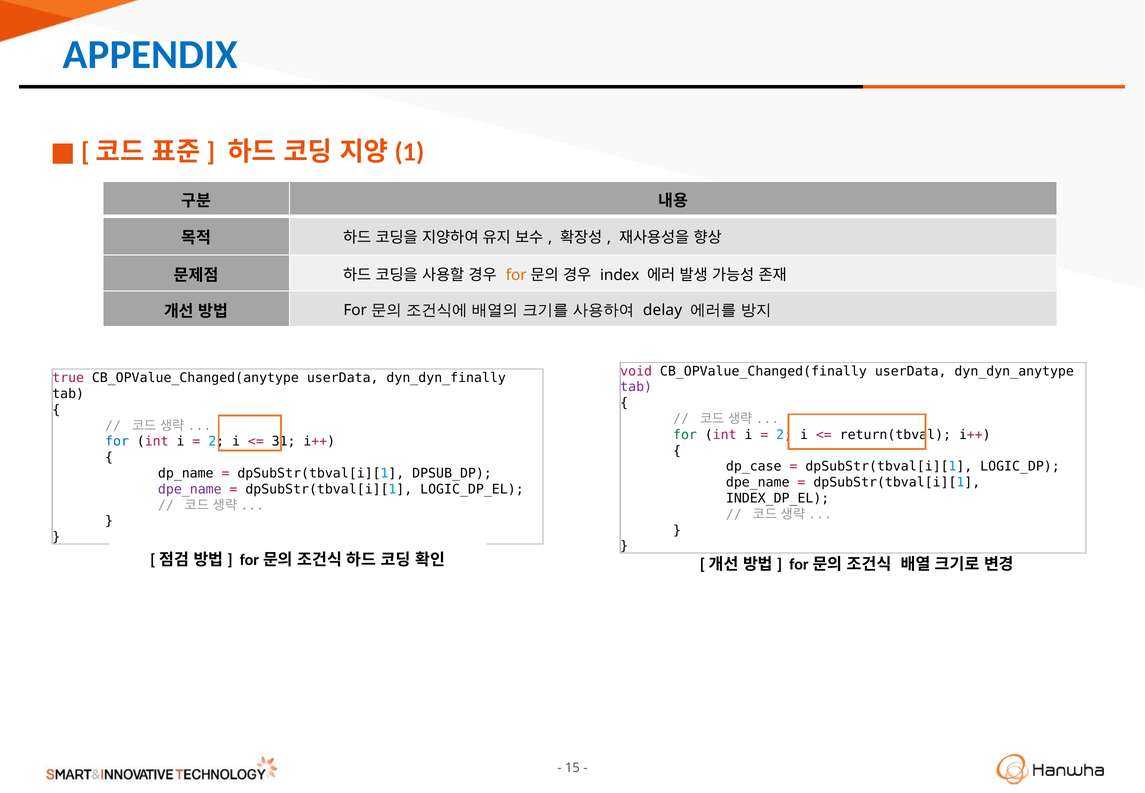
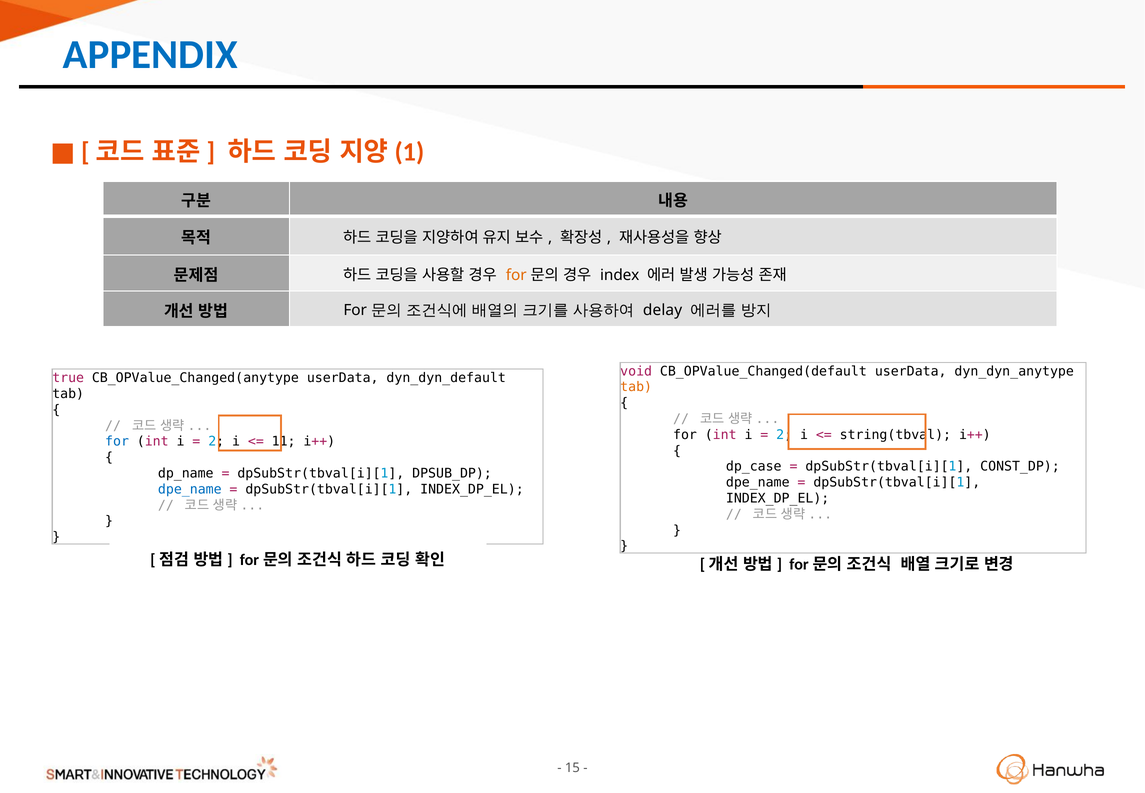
CB_OPValue_Changed(finally: CB_OPValue_Changed(finally -> CB_OPValue_Changed(default
dyn_dyn_finally: dyn_dyn_finally -> dyn_dyn_default
tab at (636, 387) colour: purple -> orange
for at (685, 435) colour: green -> black
return(tbval: return(tbval -> string(tbval
31: 31 -> 11
LOGIC_DP: LOGIC_DP -> CONST_DP
dpe_name at (190, 489) colour: purple -> blue
LOGIC_DP_EL at (472, 489): LOGIC_DP_EL -> INDEX_DP_EL
